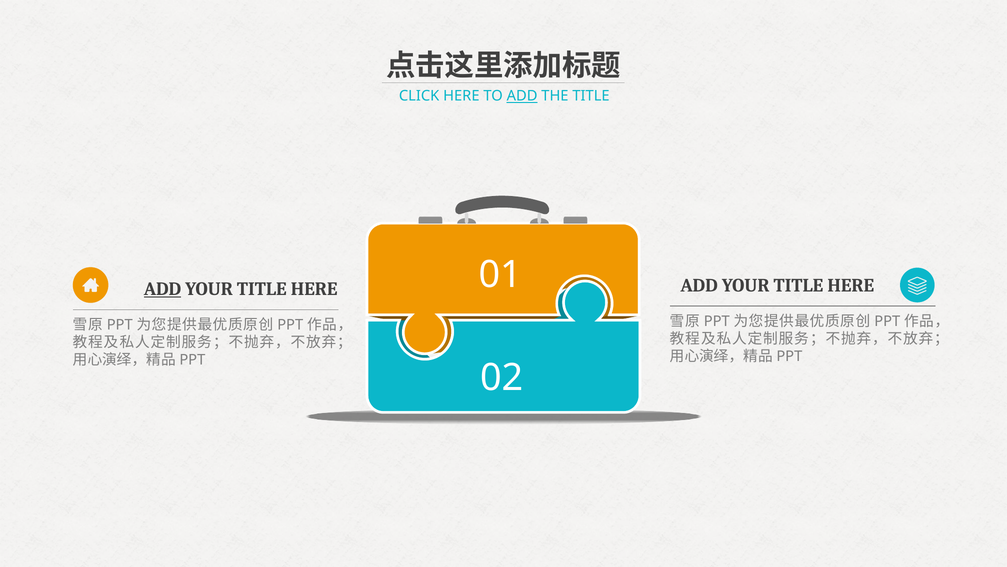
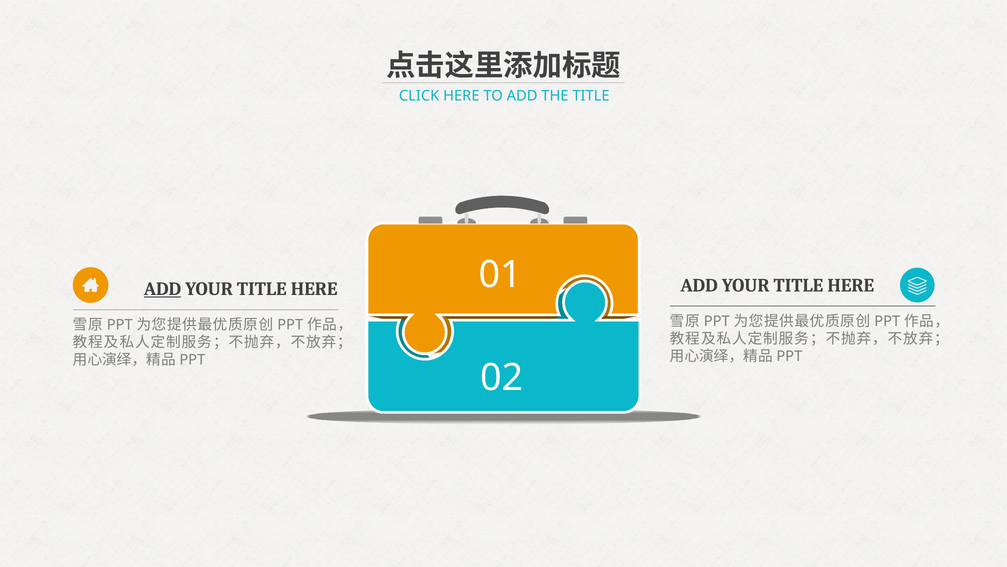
ADD at (522, 96) underline: present -> none
